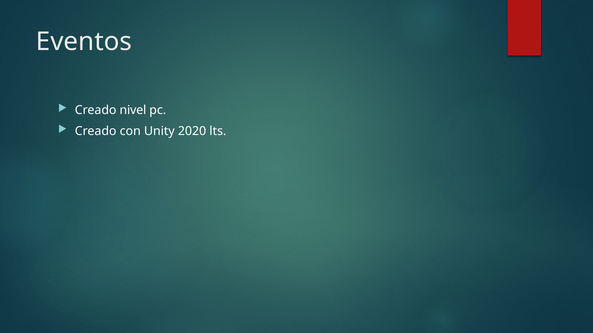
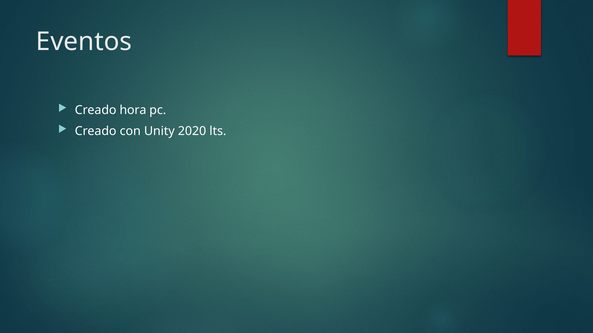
nivel: nivel -> hora
